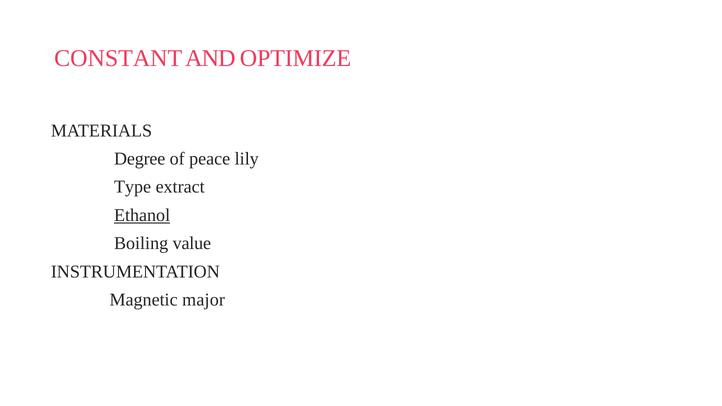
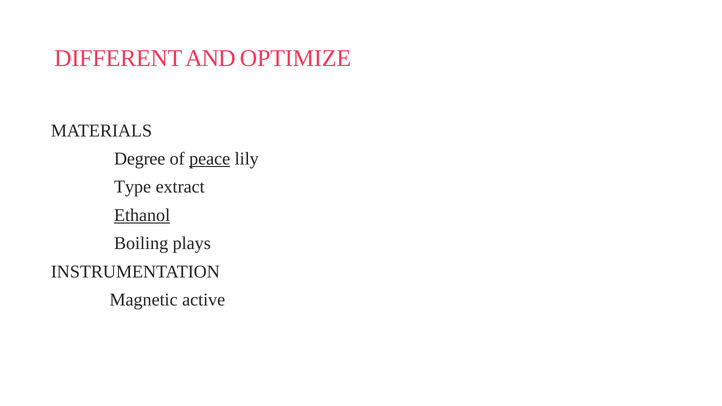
CONSTANT: CONSTANT -> DIFFERENT
peace underline: none -> present
value: value -> plays
major: major -> active
